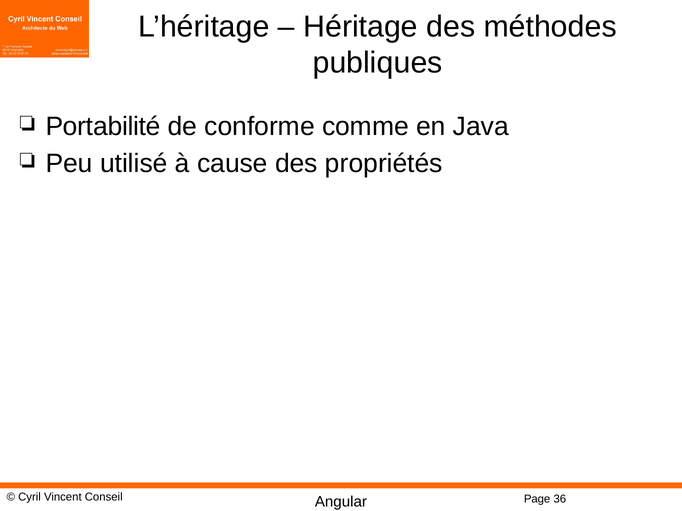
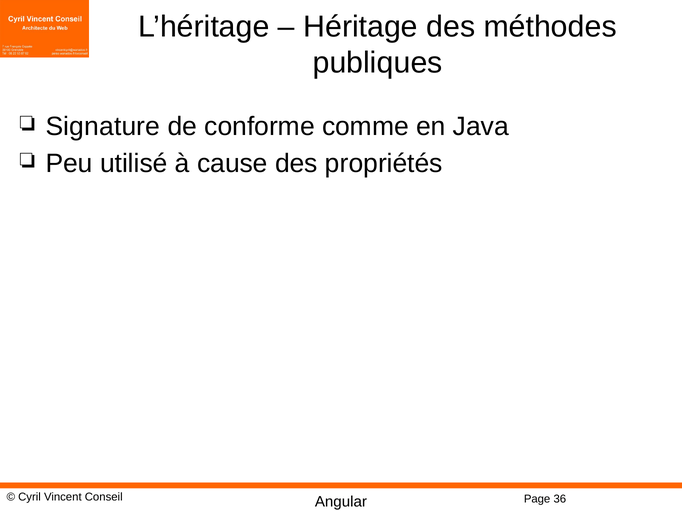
Portabilité: Portabilité -> Signature
